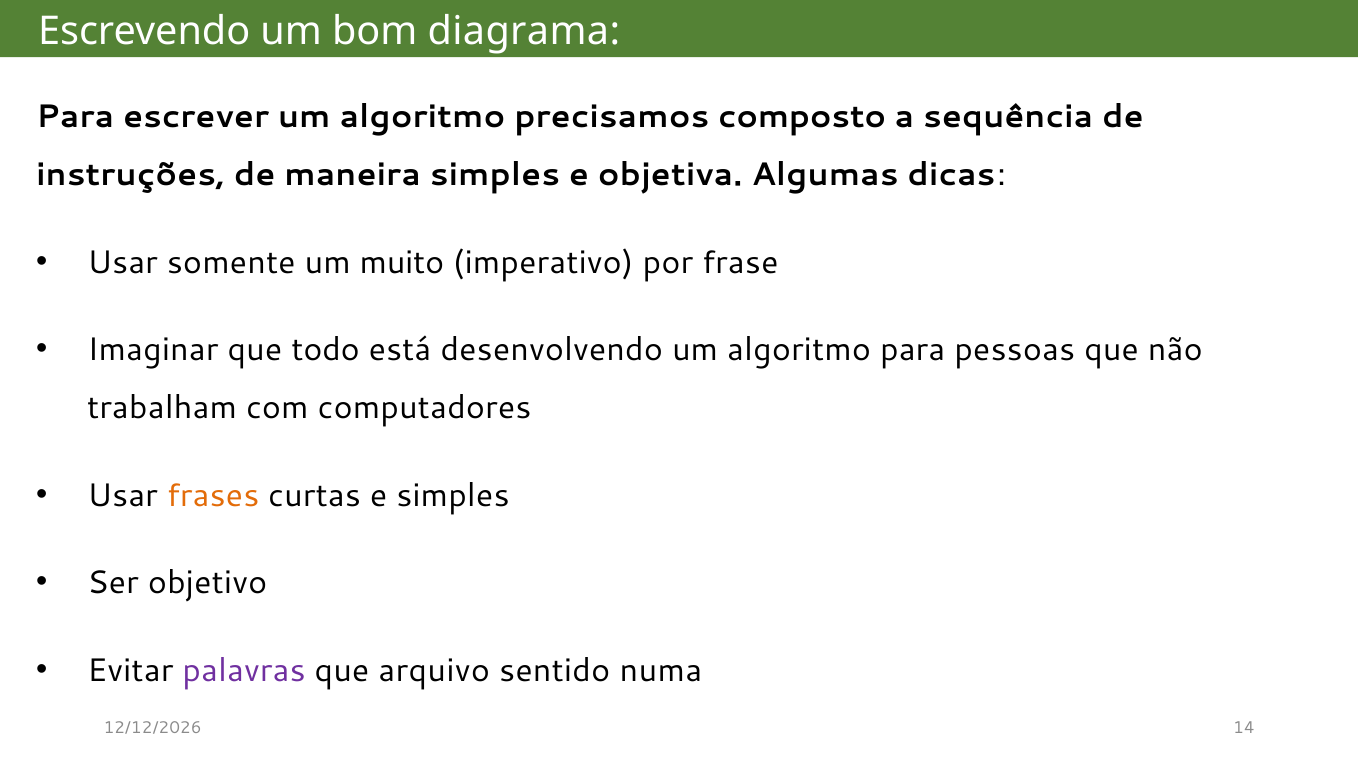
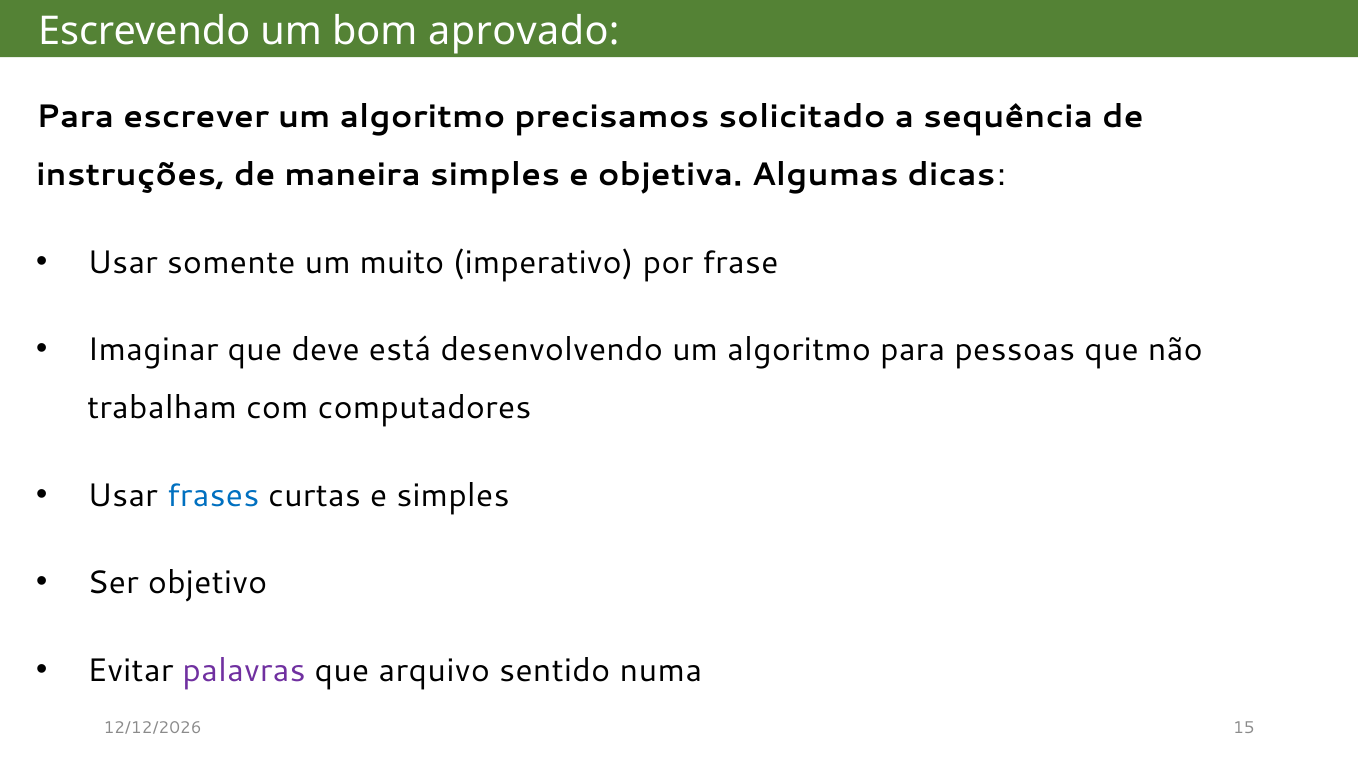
diagrama: diagrama -> aprovado
composto: composto -> solicitado
todo: todo -> deve
frases colour: orange -> blue
14: 14 -> 15
